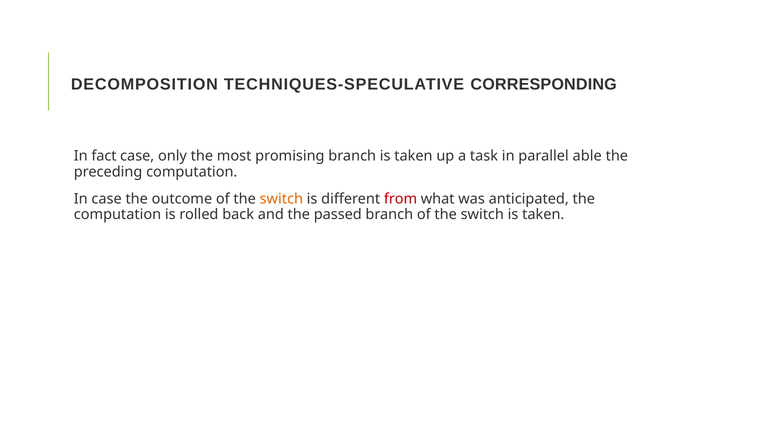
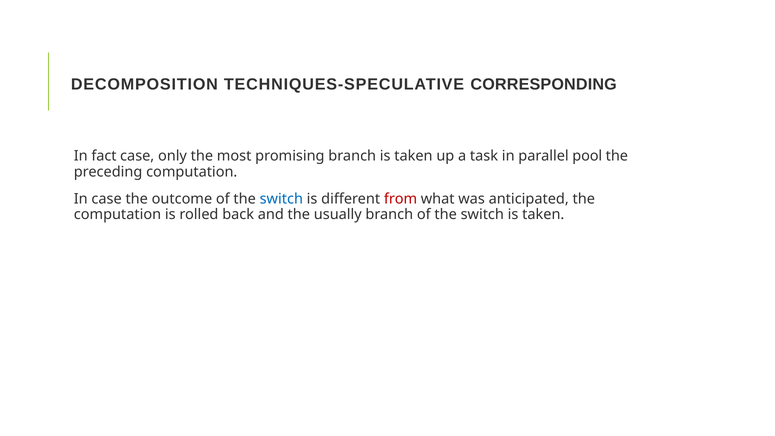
able: able -> pool
switch at (281, 199) colour: orange -> blue
passed: passed -> usually
